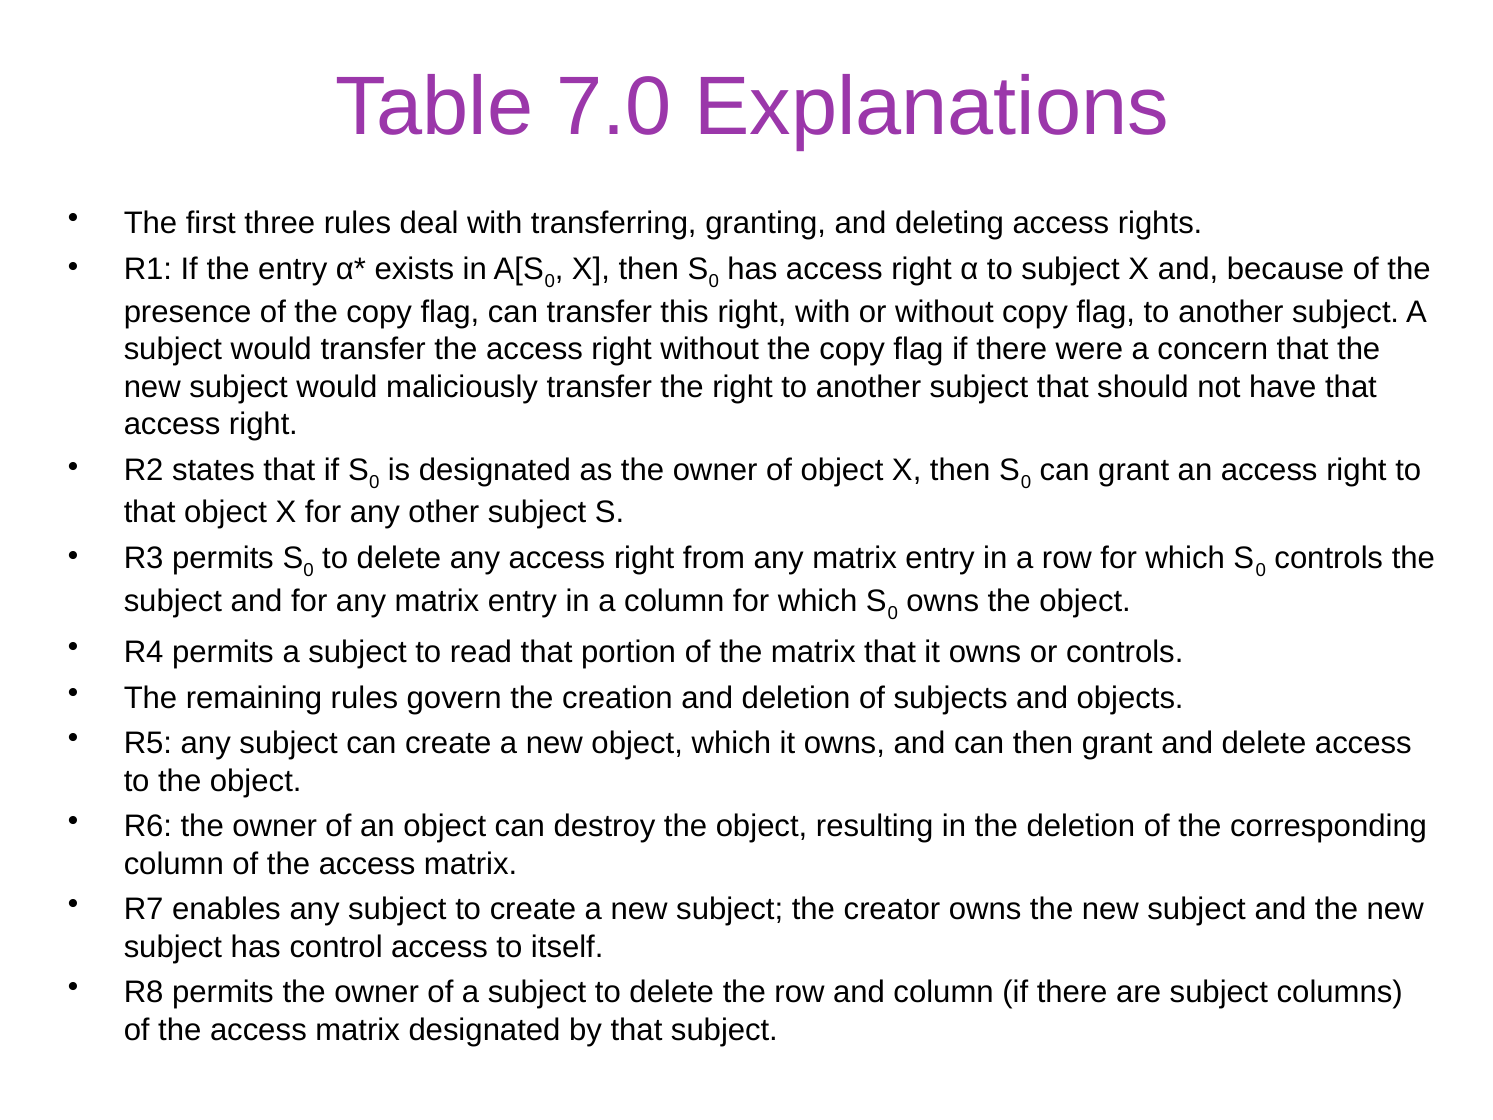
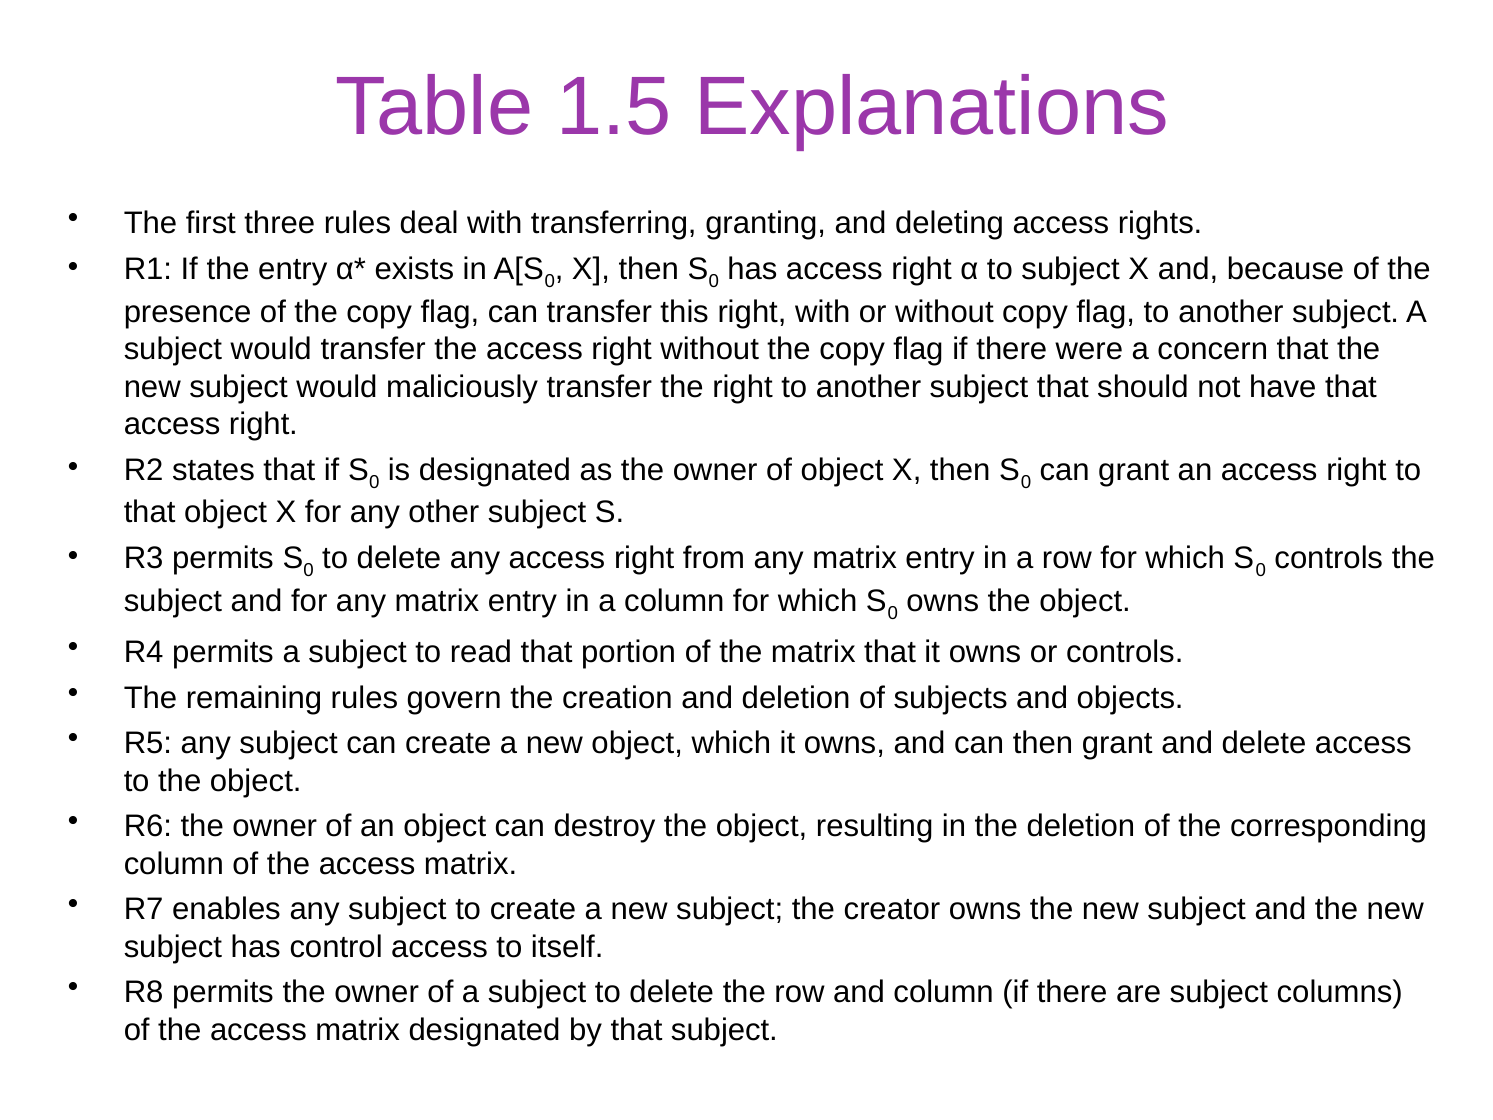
7.0: 7.0 -> 1.5
